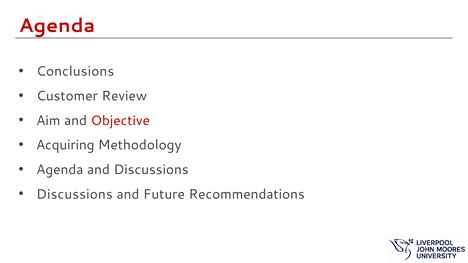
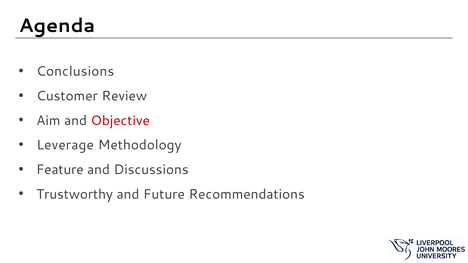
Agenda at (57, 26) colour: red -> black
Acquiring: Acquiring -> Leverage
Agenda at (60, 170): Agenda -> Feature
Discussions at (74, 194): Discussions -> Trustworthy
